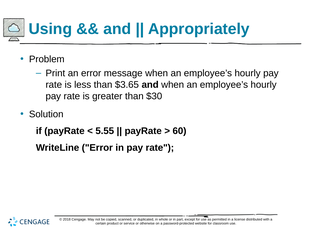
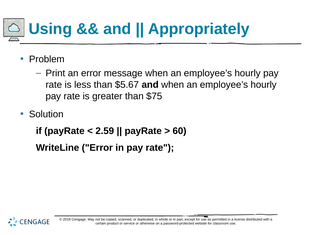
$3.65: $3.65 -> $5.67
$30: $30 -> $75
5.55: 5.55 -> 2.59
